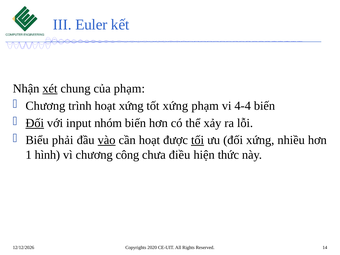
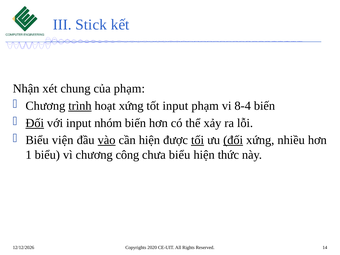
Euler: Euler -> Stick
xét underline: present -> none
trình underline: none -> present
tốt xứng: xứng -> input
4-4: 4-4 -> 8-4
phải: phải -> viện
cần hoạt: hoạt -> hiện
đối at (233, 140) underline: none -> present
1 hình: hình -> biểu
chưa điều: điều -> biểu
